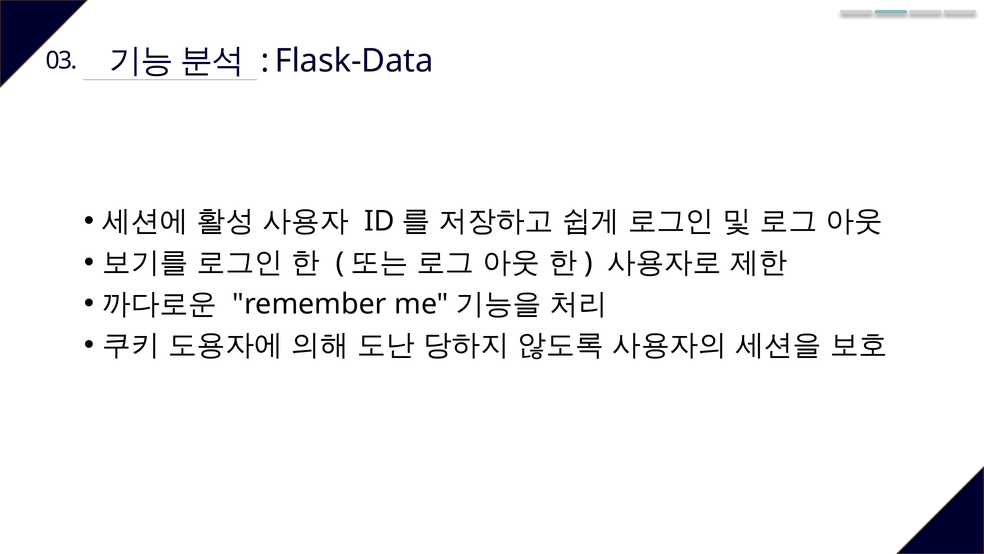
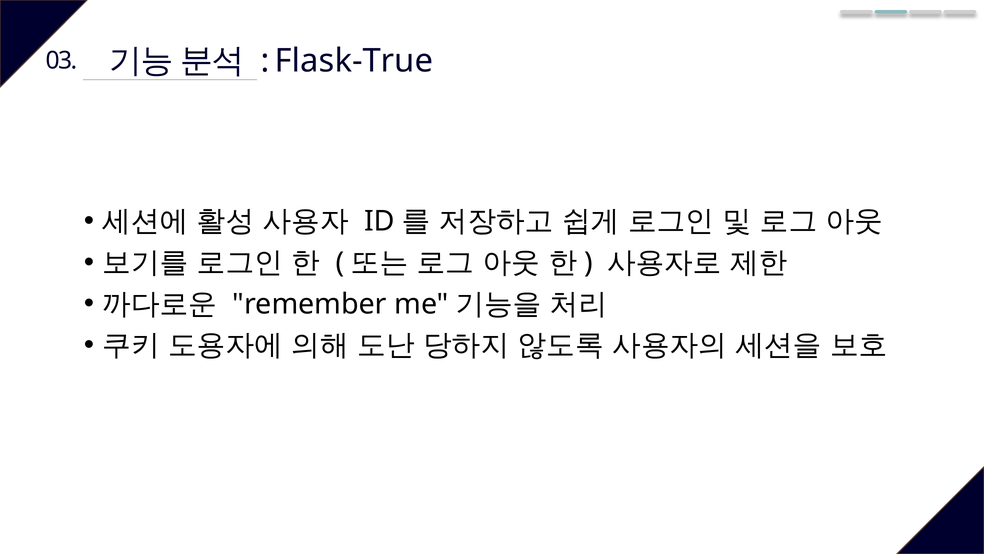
Flask-Data: Flask-Data -> Flask-True
